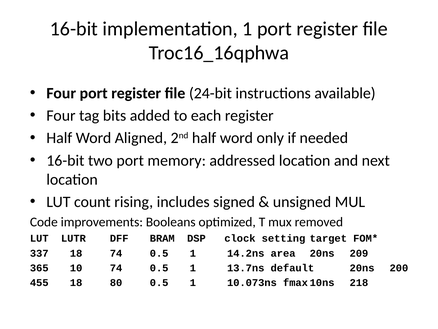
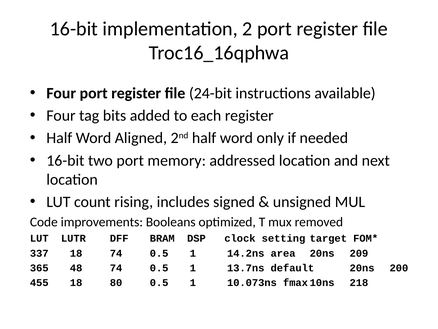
implementation 1: 1 -> 2
10: 10 -> 48
